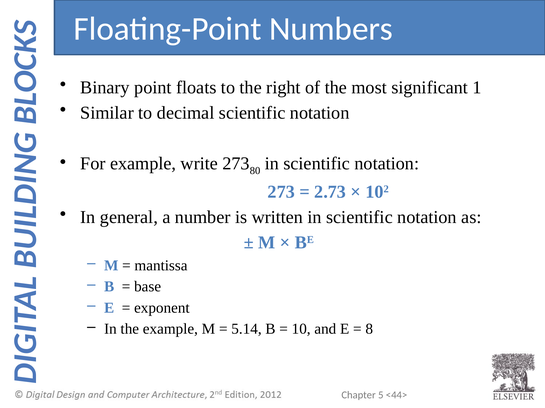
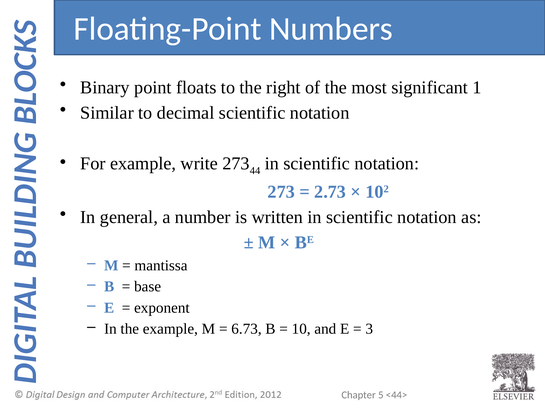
80: 80 -> 44
5.14: 5.14 -> 6.73
8: 8 -> 3
